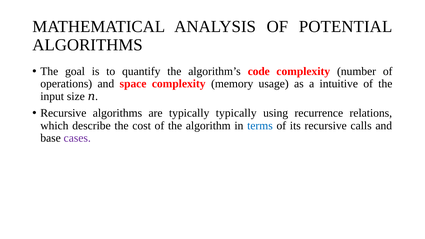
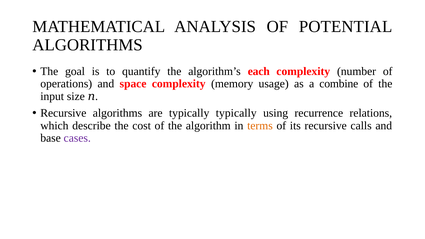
code: code -> each
intuitive: intuitive -> combine
terms colour: blue -> orange
